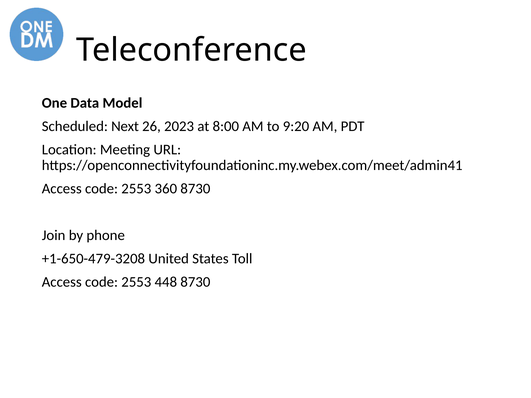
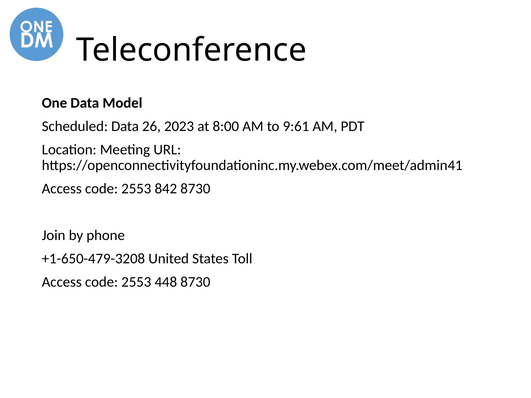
Scheduled Next: Next -> Data
9:20: 9:20 -> 9:61
360: 360 -> 842
